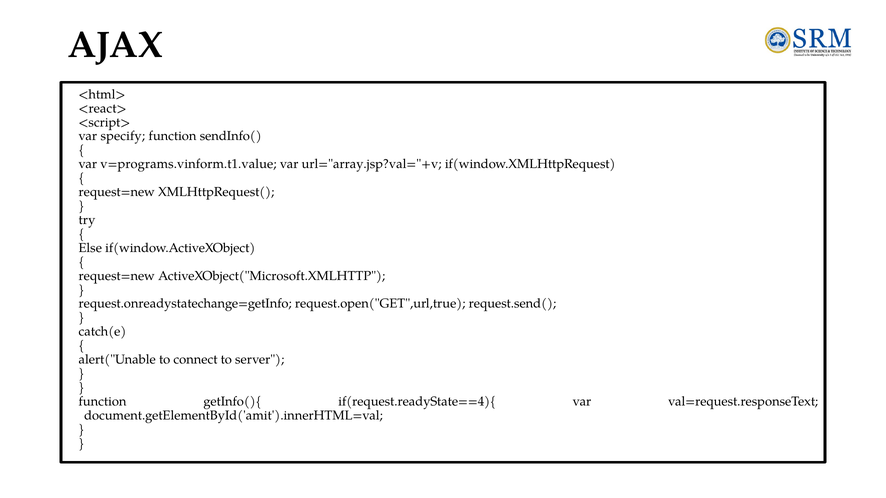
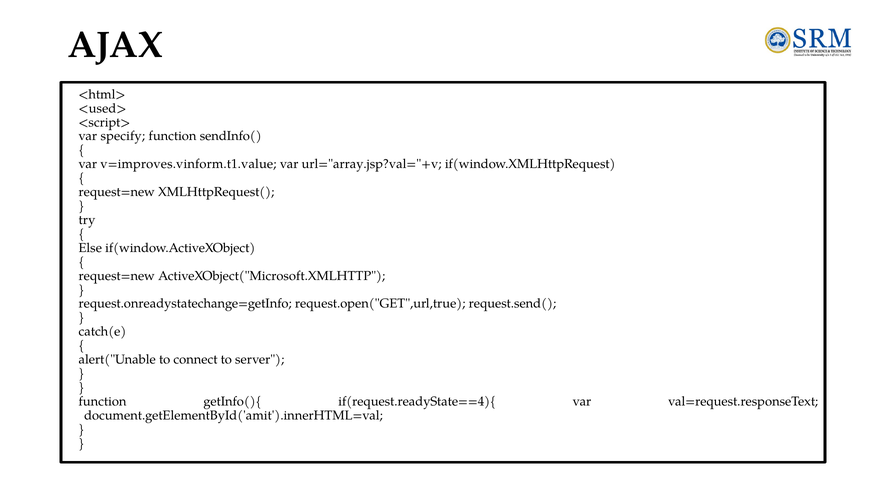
<react>: <react> -> <used>
v=programs.vinform.t1.value: v=programs.vinform.t1.value -> v=improves.vinform.t1.value
